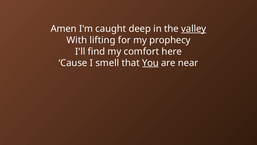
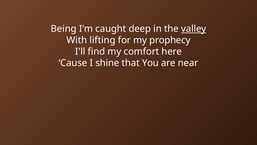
Amen: Amen -> Being
smell: smell -> shine
You underline: present -> none
